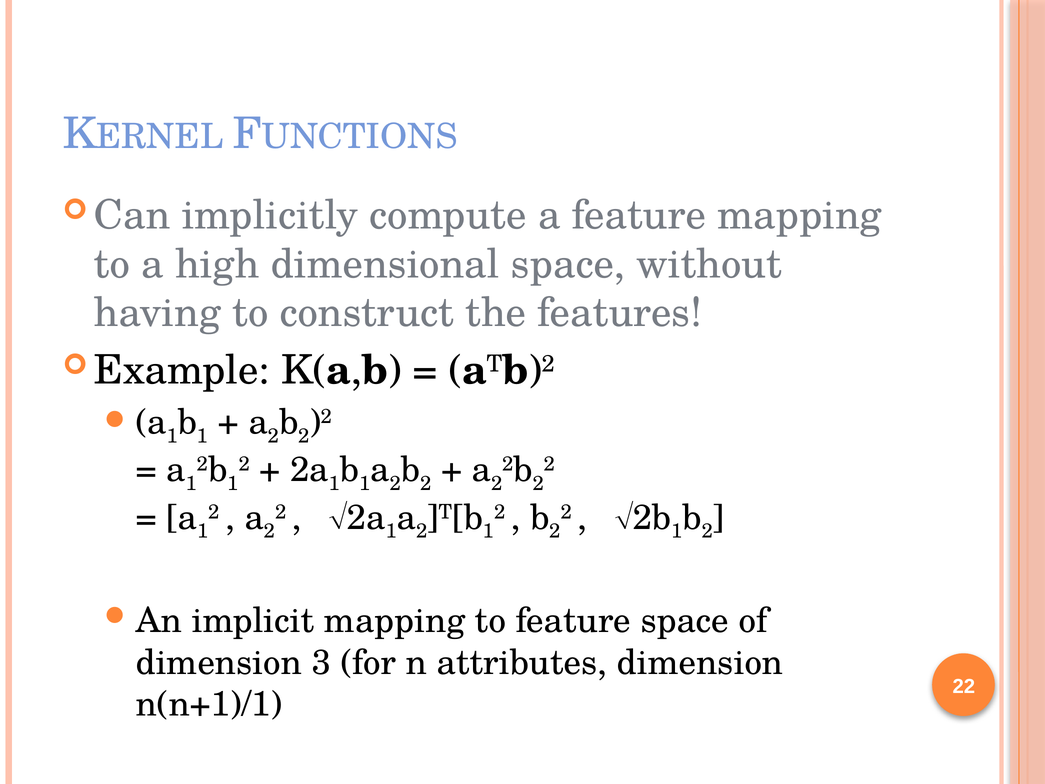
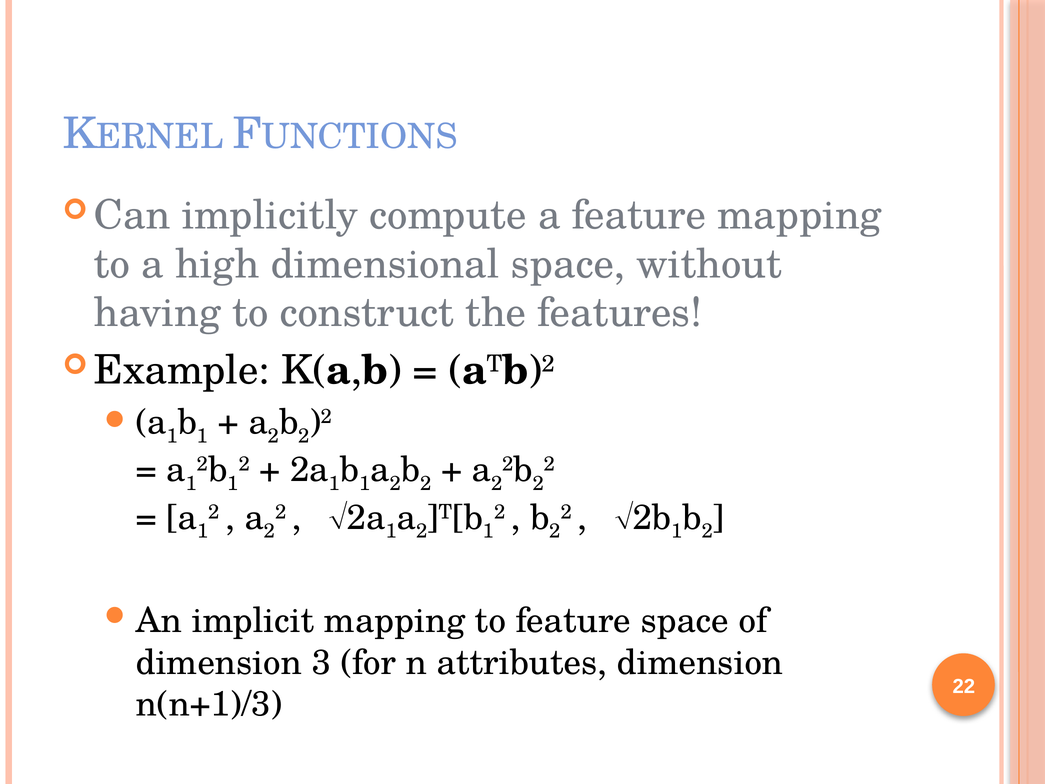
n(n+1)/1: n(n+1)/1 -> n(n+1)/3
